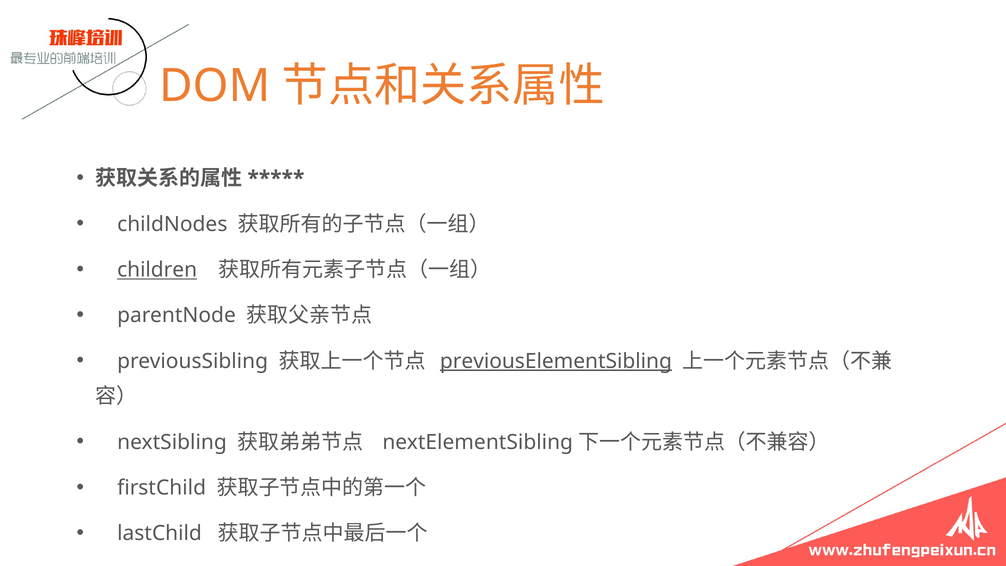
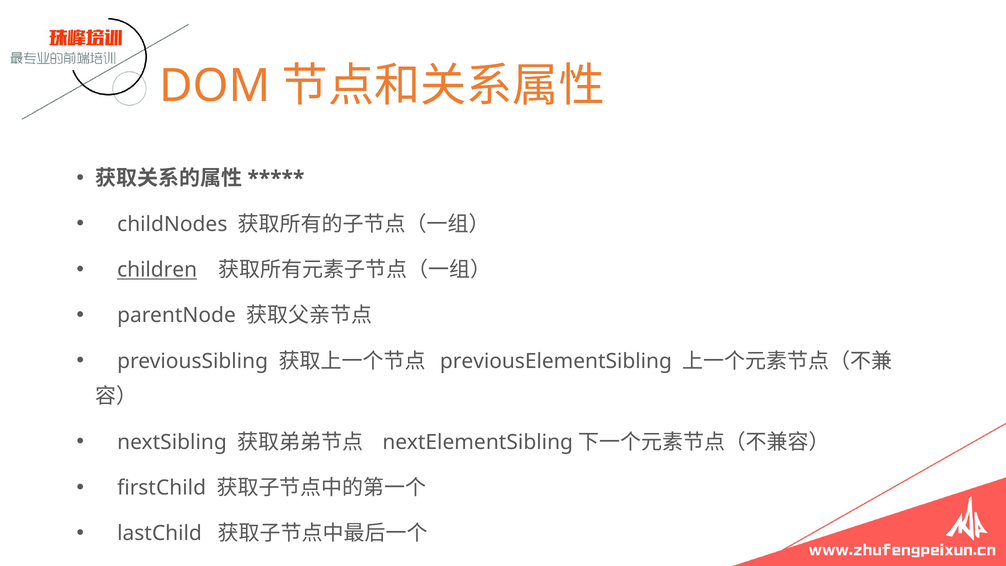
previousElementSibling underline: present -> none
